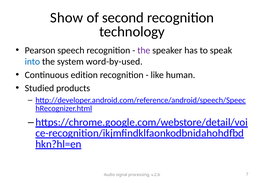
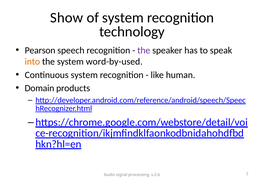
of second: second -> system
into colour: blue -> orange
Continuous edition: edition -> system
Studied: Studied -> Domain
